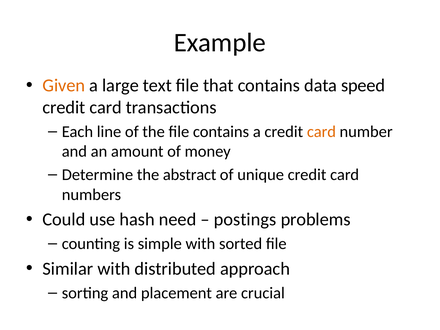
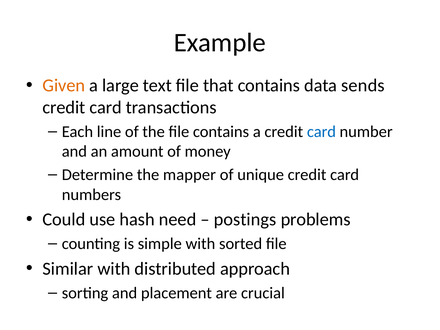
speed: speed -> sends
card at (321, 132) colour: orange -> blue
abstract: abstract -> mapper
